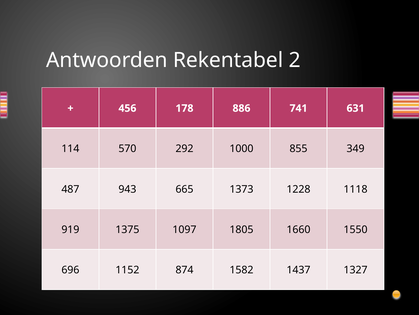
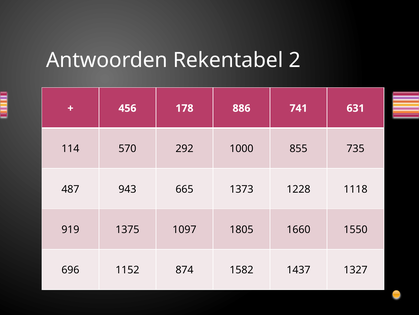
349: 349 -> 735
